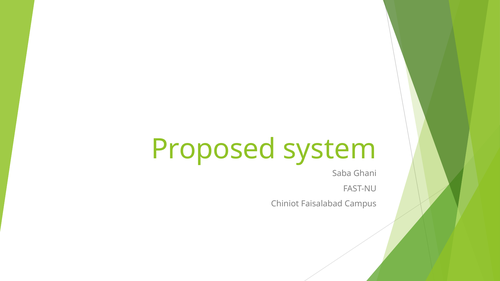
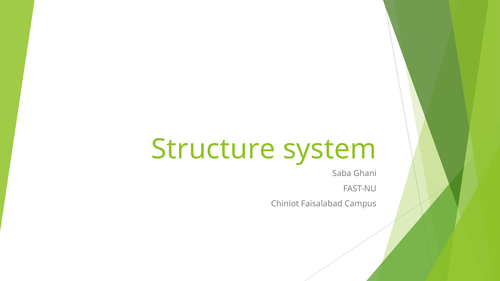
Proposed: Proposed -> Structure
